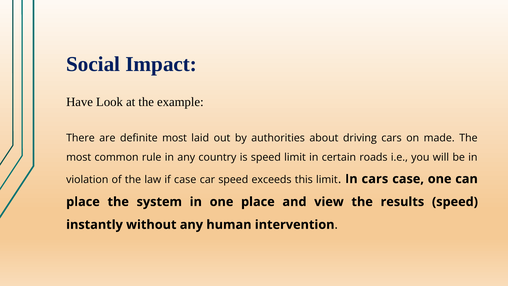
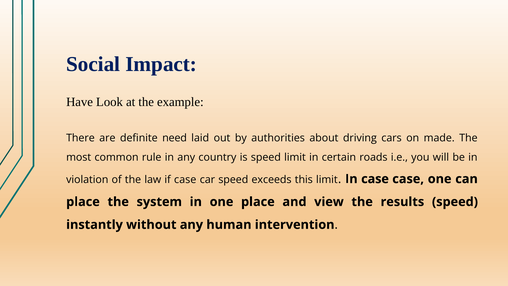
definite most: most -> need
In cars: cars -> case
